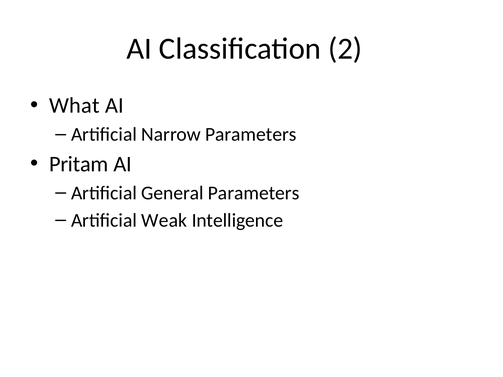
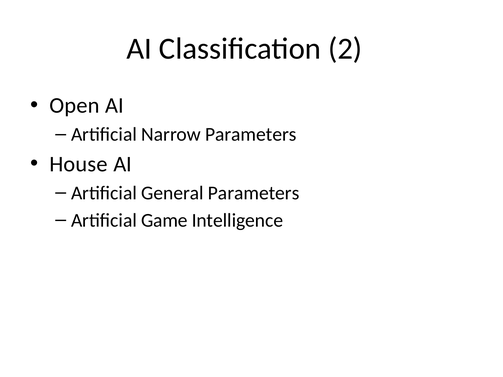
What: What -> Open
Pritam: Pritam -> House
Weak: Weak -> Game
